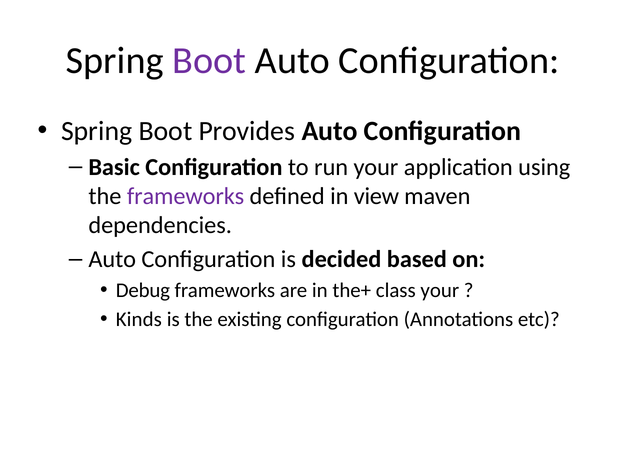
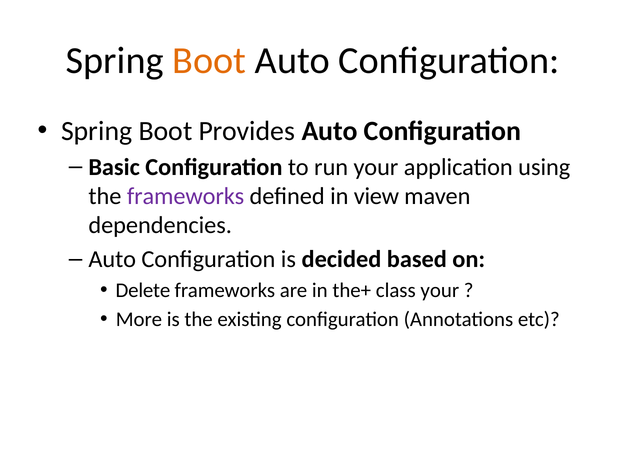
Boot at (209, 61) colour: purple -> orange
Debug: Debug -> Delete
Kinds: Kinds -> More
